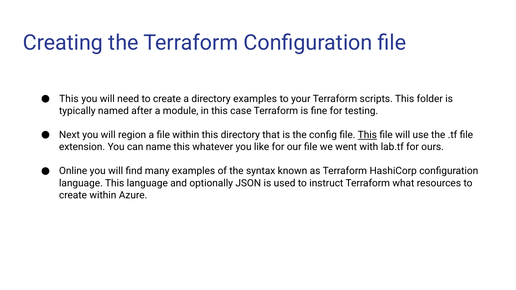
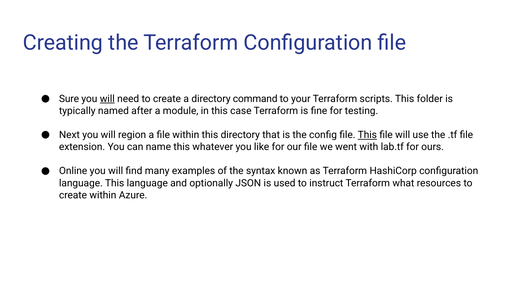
This at (69, 99): This -> Sure
will at (107, 99) underline: none -> present
directory examples: examples -> command
